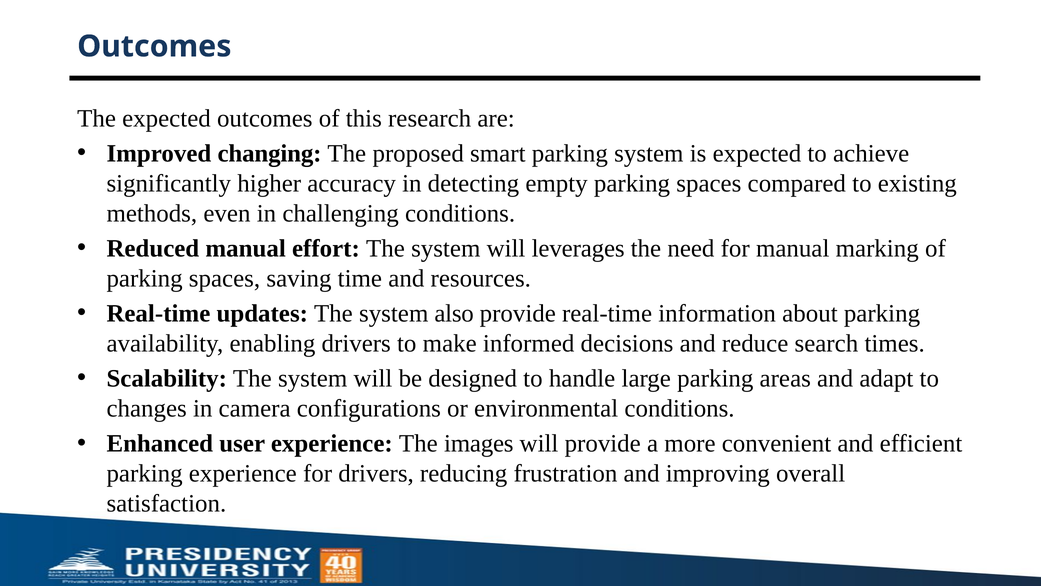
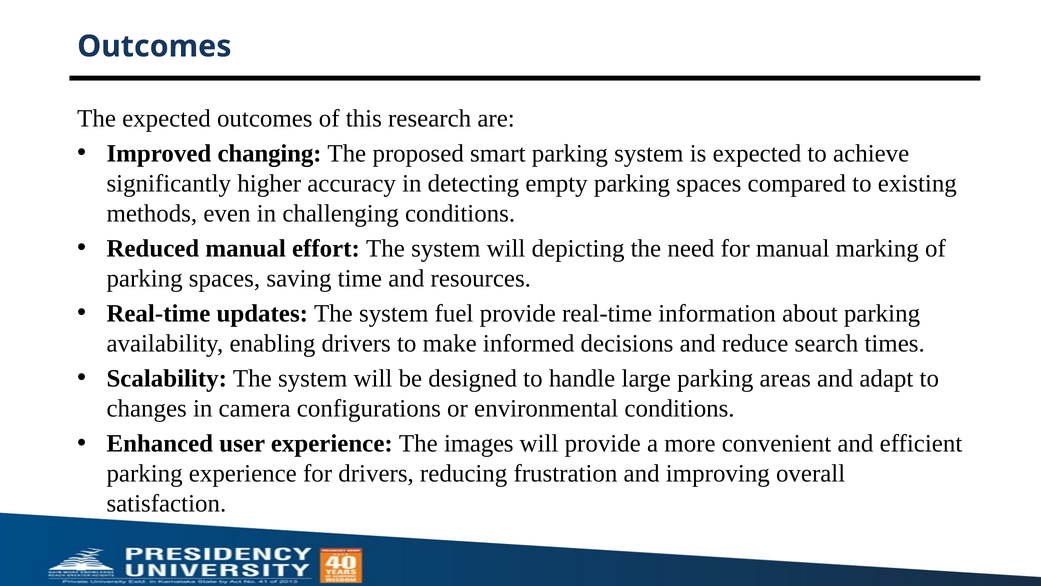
leverages: leverages -> depicting
also: also -> fuel
